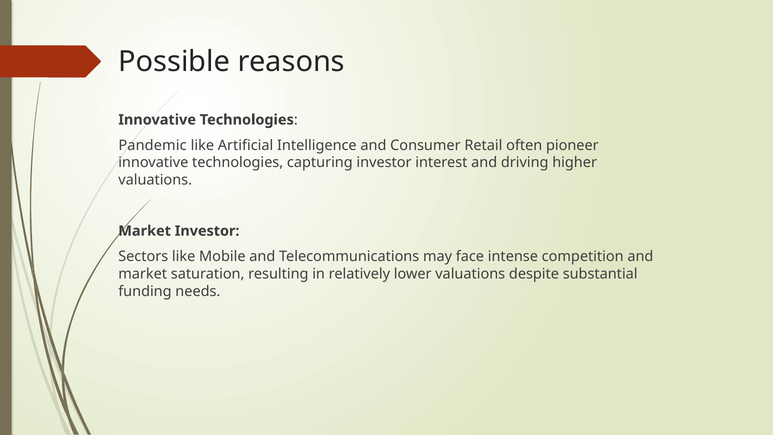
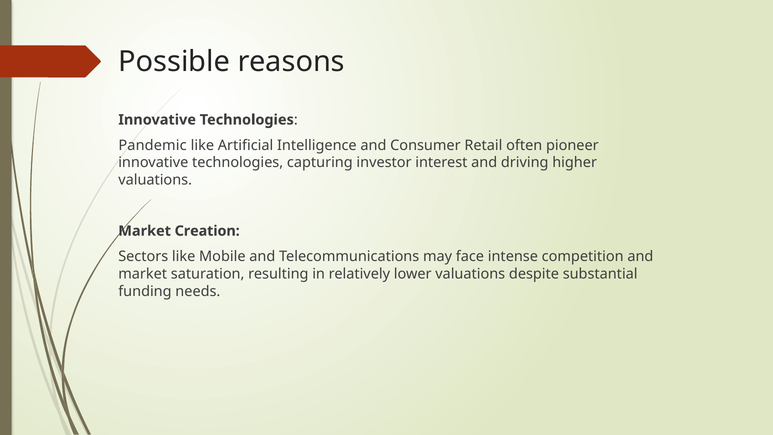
Market Investor: Investor -> Creation
